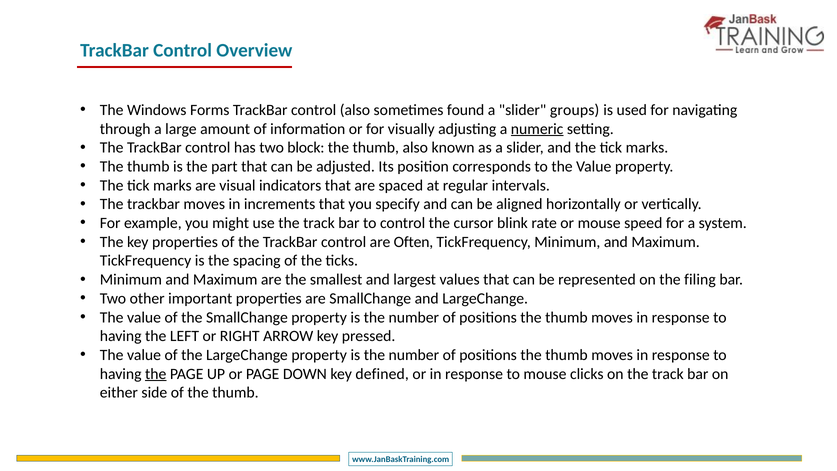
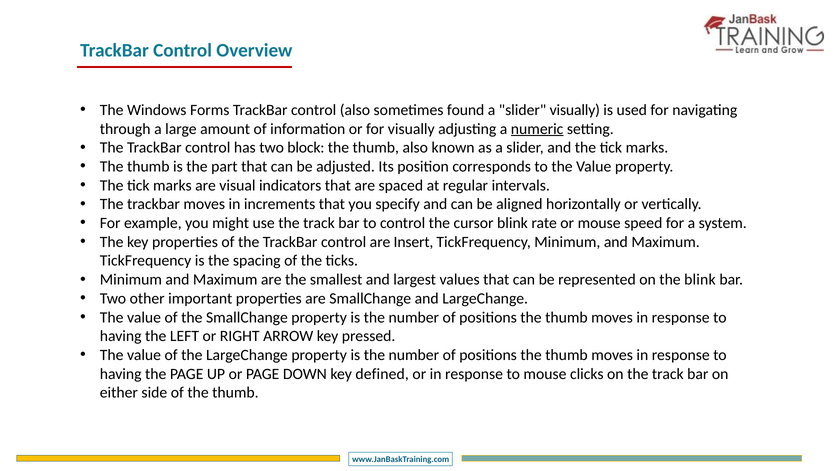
slider groups: groups -> visually
Often: Often -> Insert
the filing: filing -> blink
the at (156, 374) underline: present -> none
